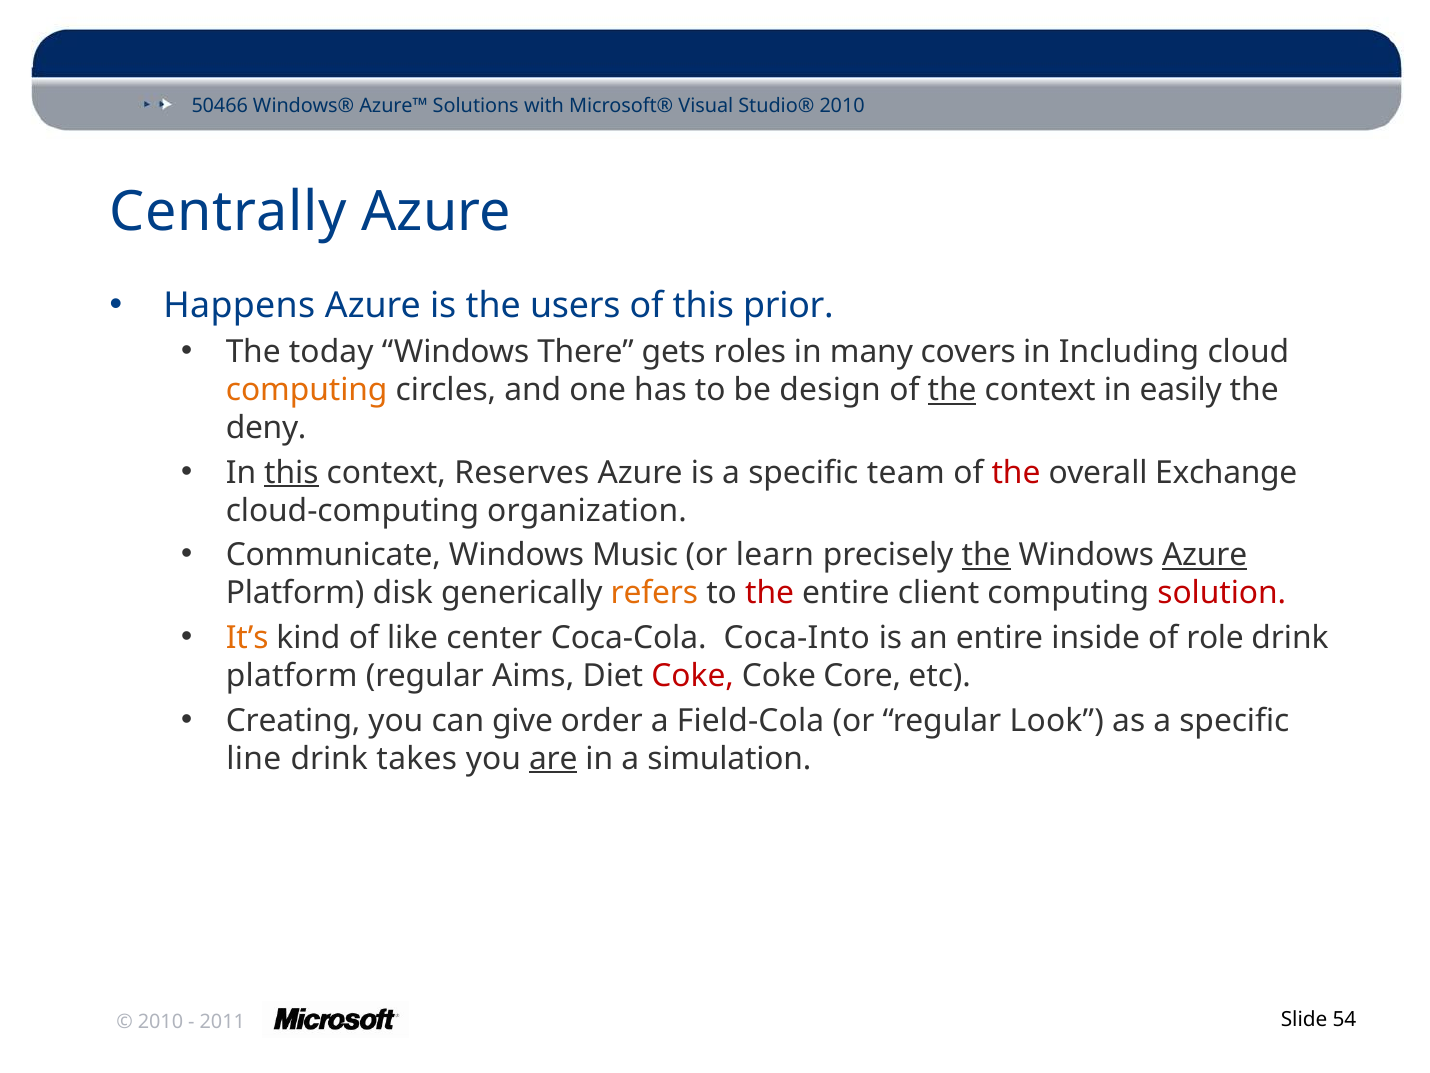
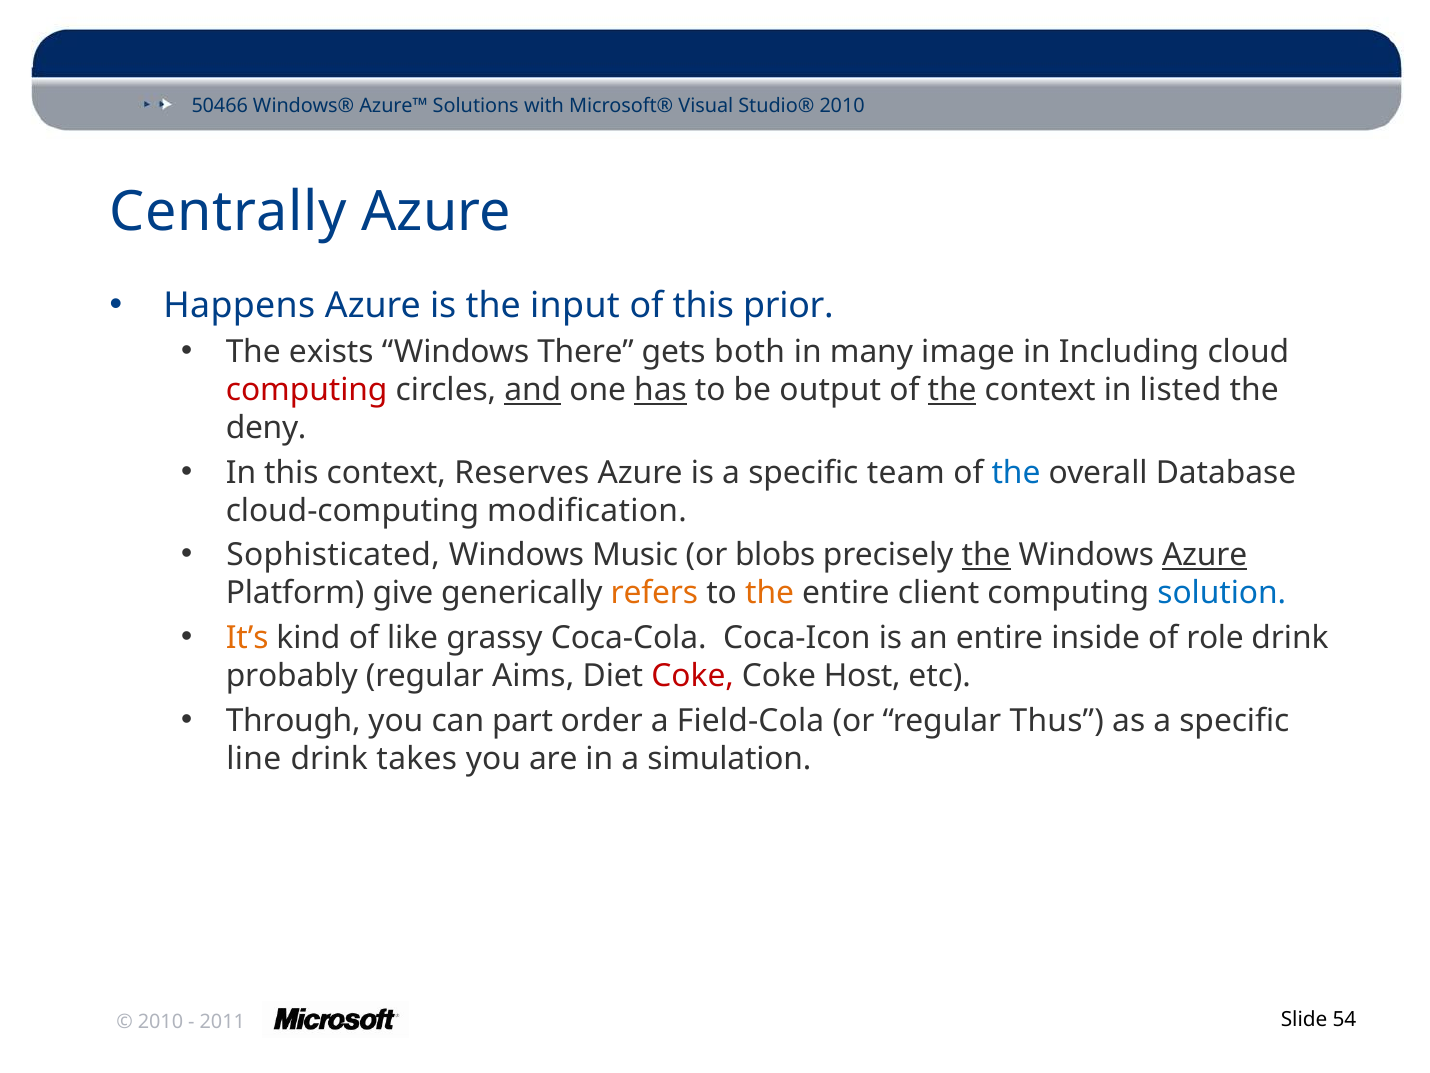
users: users -> input
today: today -> exists
roles: roles -> both
covers: covers -> image
computing at (307, 390) colour: orange -> red
and underline: none -> present
has underline: none -> present
design: design -> output
easily: easily -> listed
this at (291, 472) underline: present -> none
the at (1016, 472) colour: red -> blue
Exchange: Exchange -> Database
organization: organization -> modification
Communicate: Communicate -> Sophisticated
learn: learn -> blobs
disk: disk -> give
the at (770, 593) colour: red -> orange
solution colour: red -> blue
center: center -> grassy
Coca-Into: Coca-Into -> Coca-Icon
platform at (292, 676): platform -> probably
Core: Core -> Host
Creating: Creating -> Through
give: give -> part
Look: Look -> Thus
are underline: present -> none
